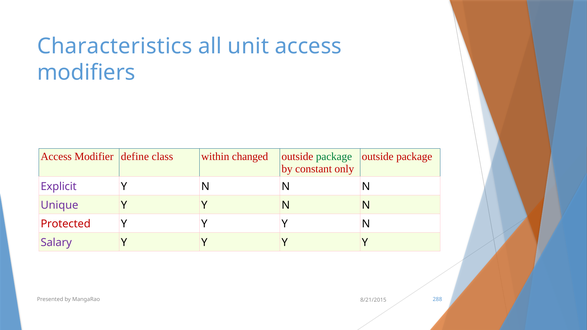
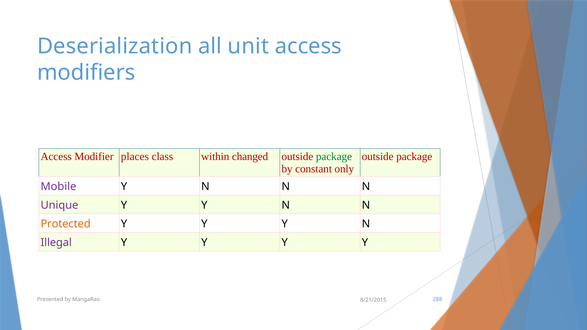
Characteristics: Characteristics -> Deserialization
define: define -> places
Explicit: Explicit -> Mobile
Protected colour: red -> orange
Salary: Salary -> Illegal
